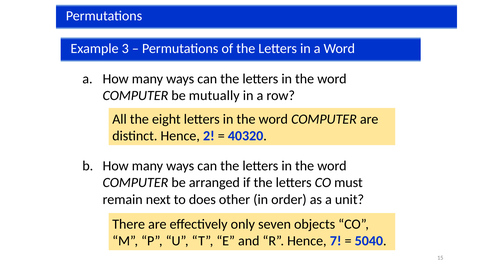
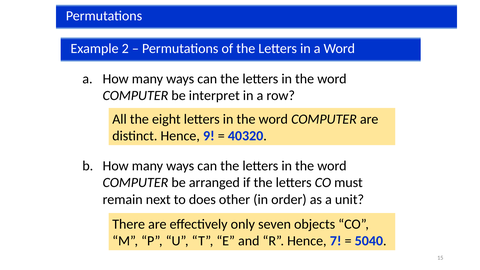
3: 3 -> 2
mutually: mutually -> interpret
2: 2 -> 9
